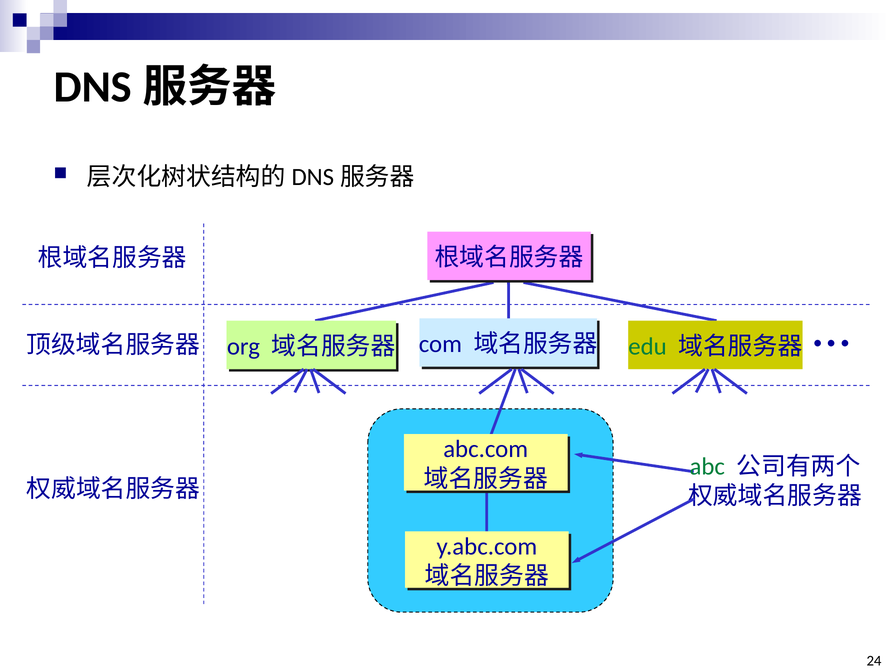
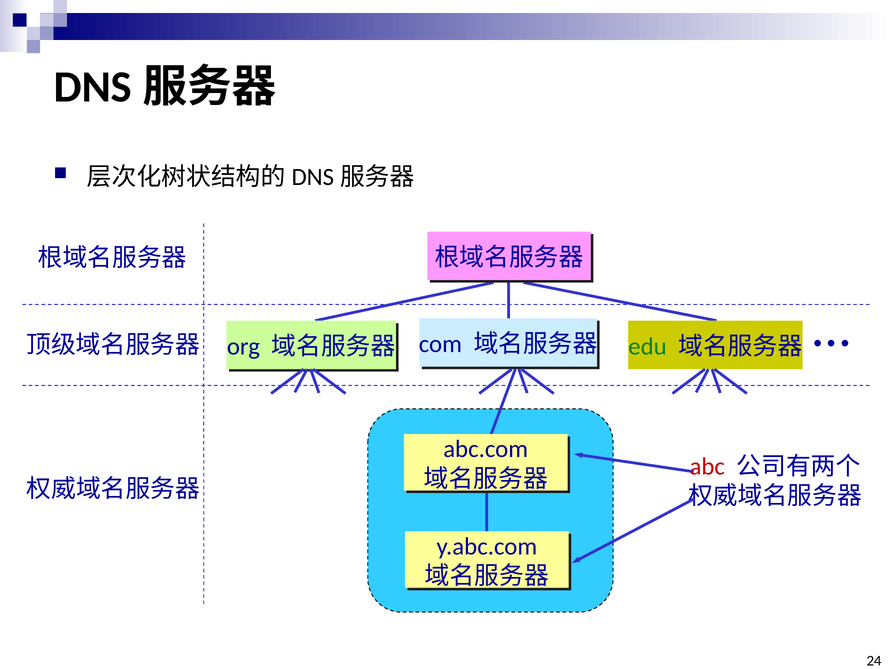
abc colour: green -> red
